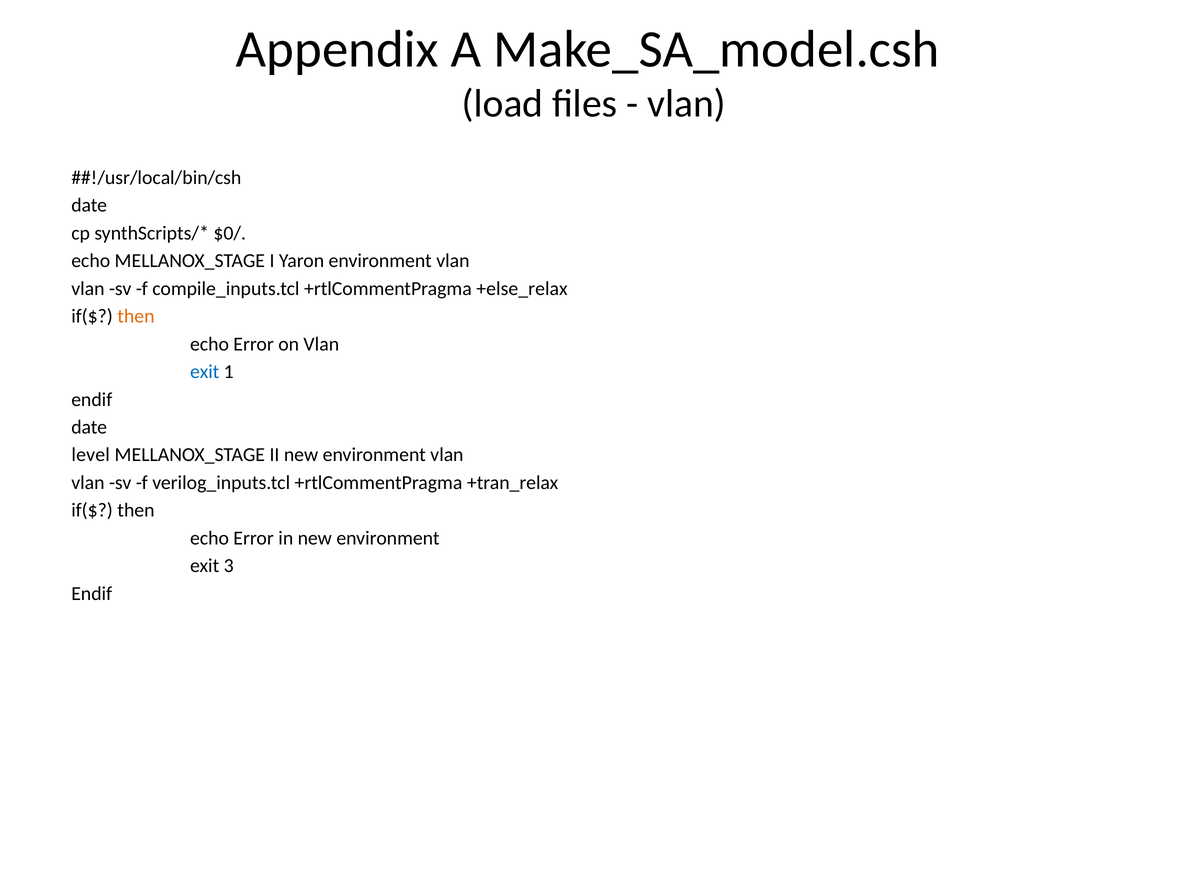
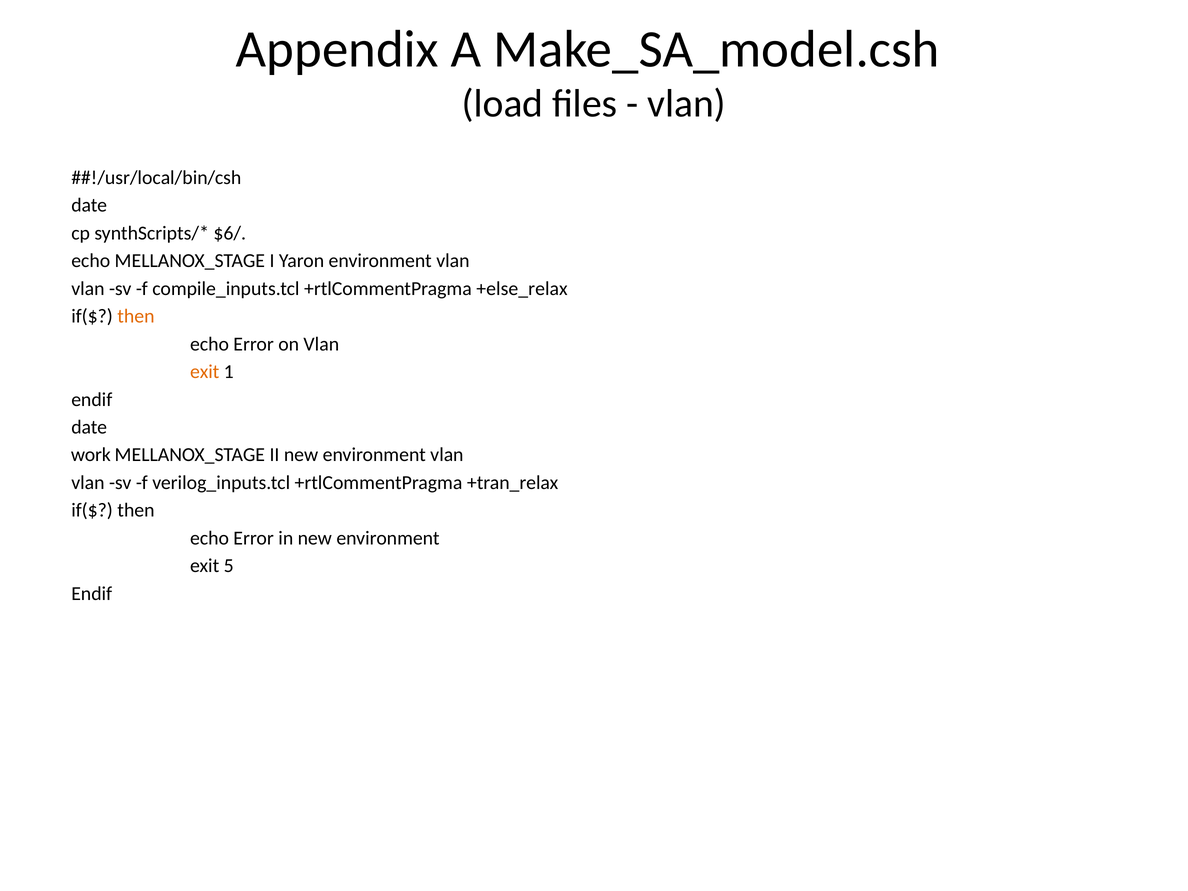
$0/: $0/ -> $6/
exit at (205, 372) colour: blue -> orange
level: level -> work
3: 3 -> 5
